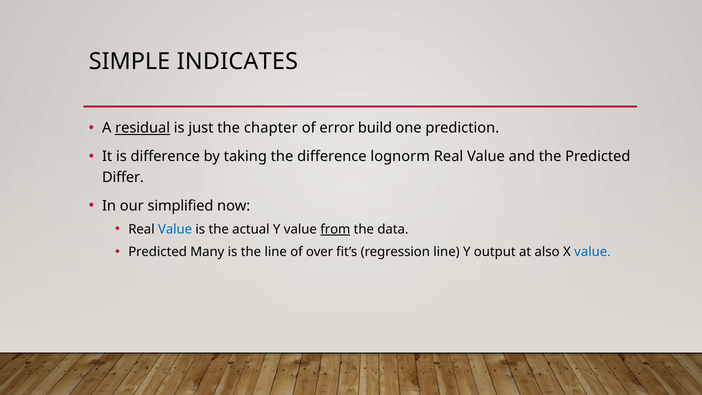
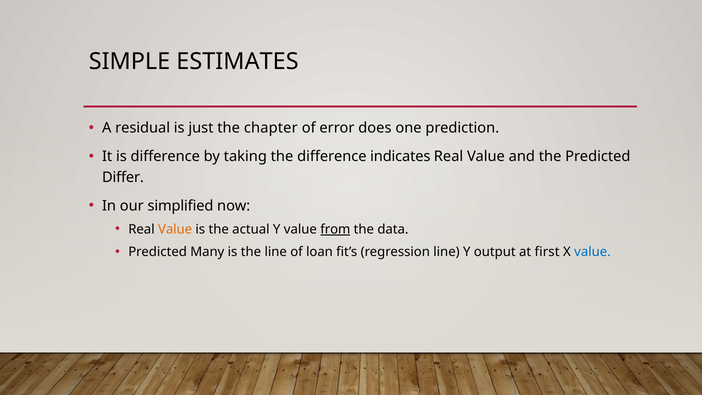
INDICATES: INDICATES -> ESTIMATES
residual underline: present -> none
build: build -> does
lognorm: lognorm -> indicates
Value at (175, 229) colour: blue -> orange
over: over -> loan
also: also -> first
